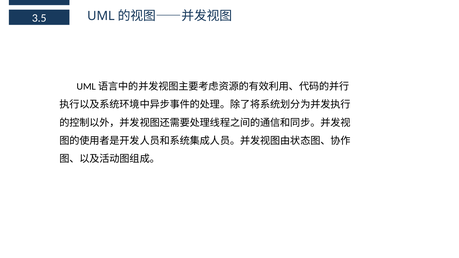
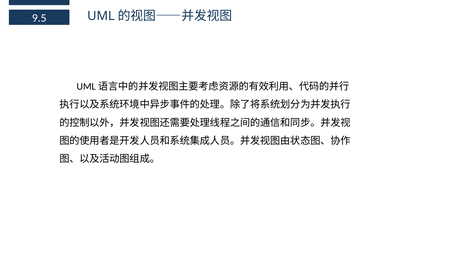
3.5: 3.5 -> 9.5
